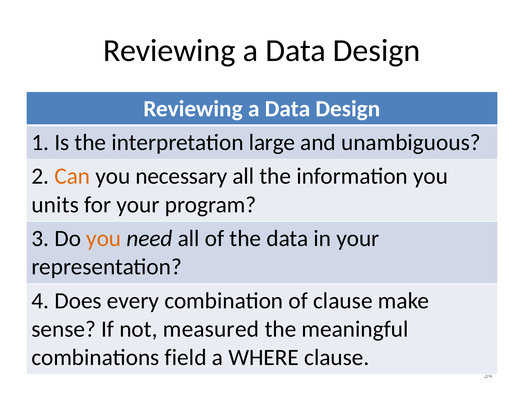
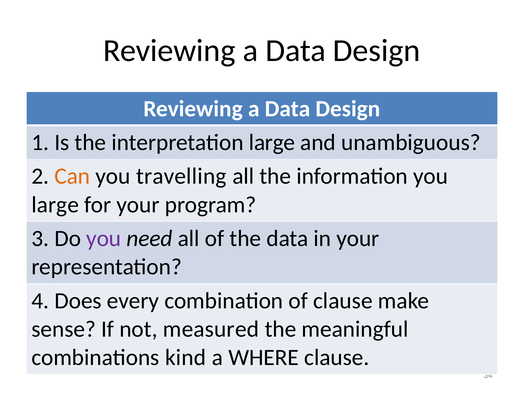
necessary: necessary -> travelling
units at (55, 205): units -> large
you at (104, 238) colour: orange -> purple
field: field -> kind
